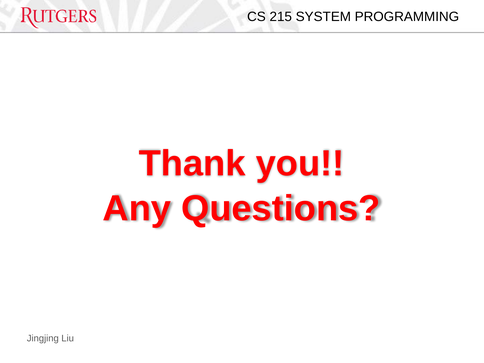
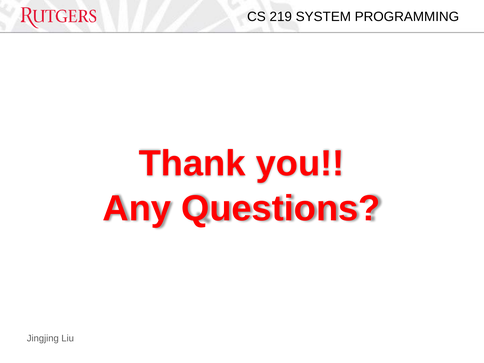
215: 215 -> 219
